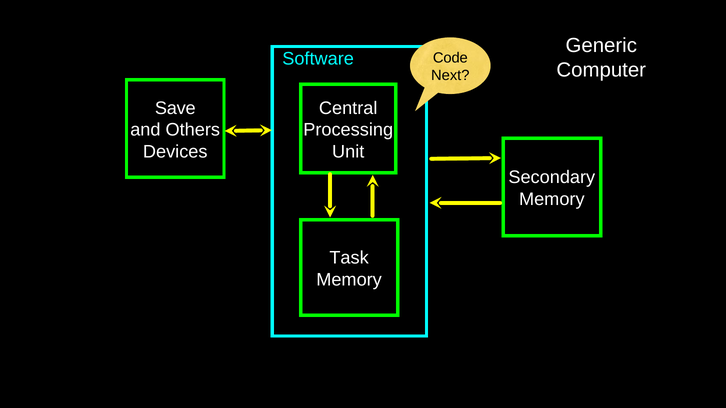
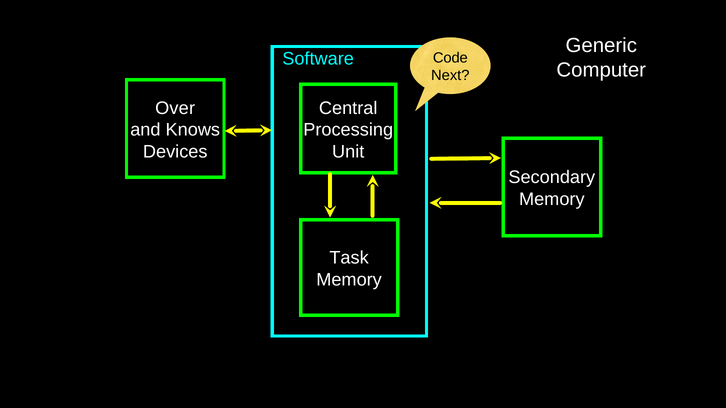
Save: Save -> Over
Others: Others -> Knows
